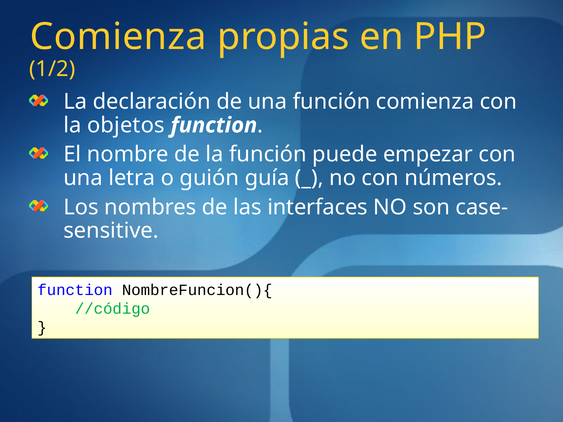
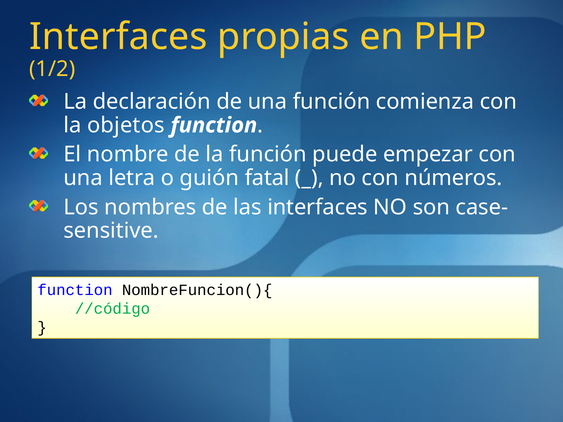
Comienza at (118, 37): Comienza -> Interfaces
guía: guía -> fatal
